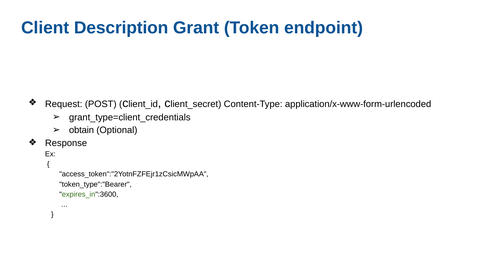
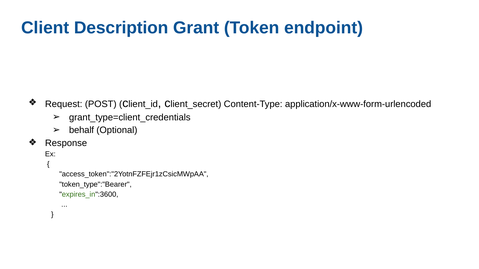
obtain: obtain -> behalf
